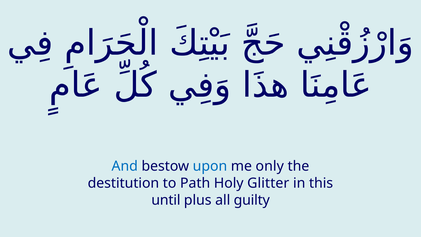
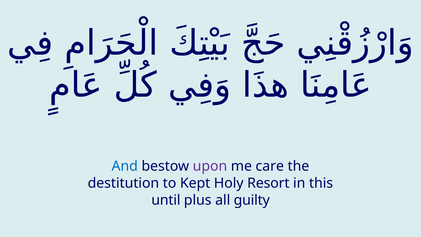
upon colour: blue -> purple
only: only -> care
Path: Path -> Kept
Glitter: Glitter -> Resort
